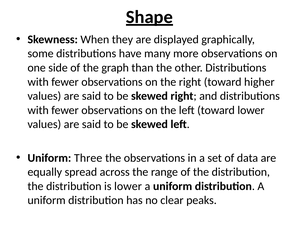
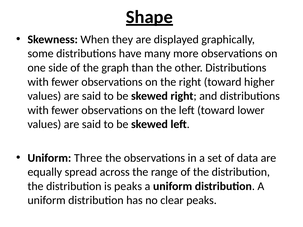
is lower: lower -> peaks
